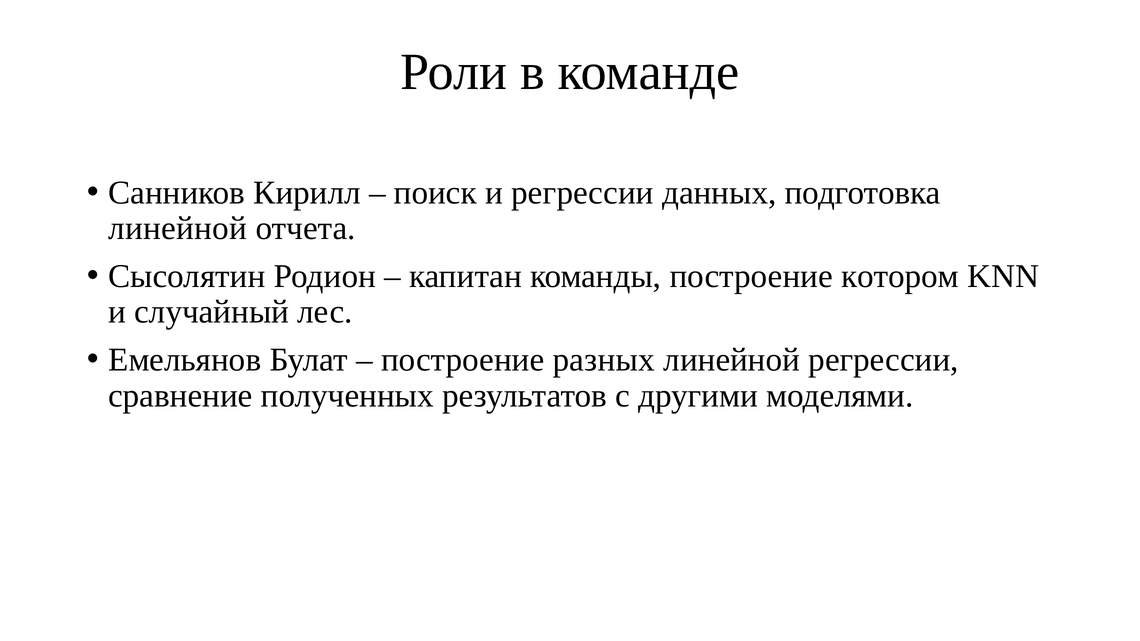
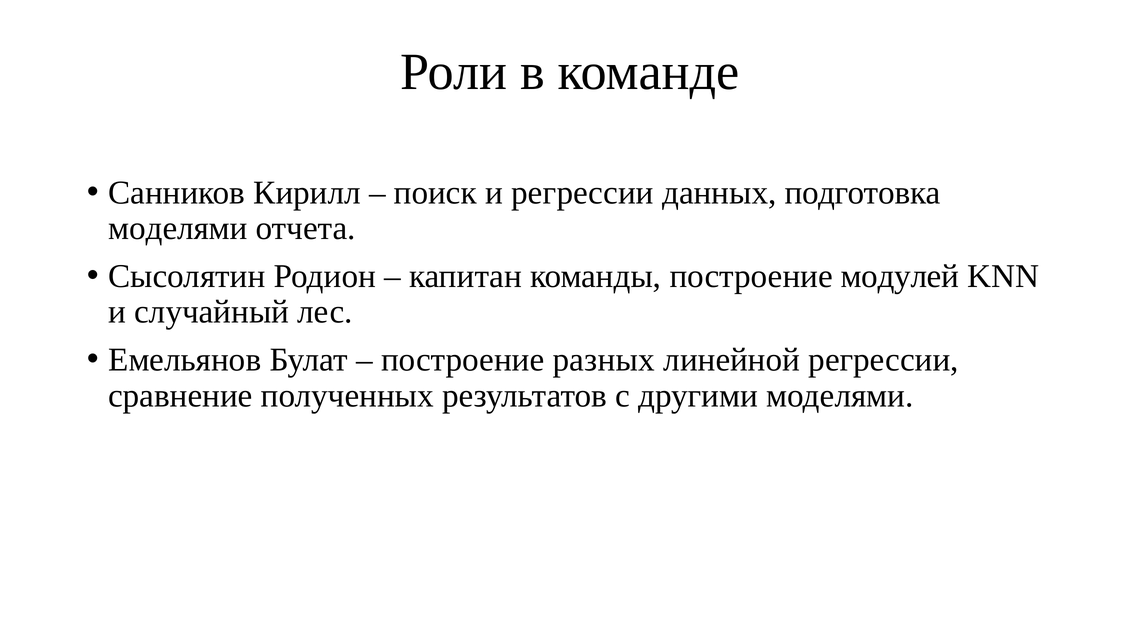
линейной at (178, 229): линейной -> моделями
котором: котором -> модулей
